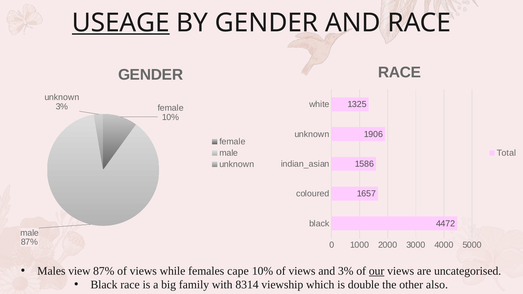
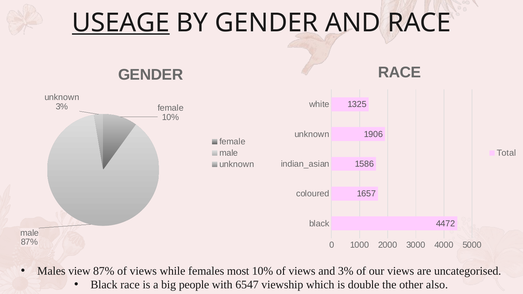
cape: cape -> most
our underline: present -> none
family: family -> people
8314: 8314 -> 6547
